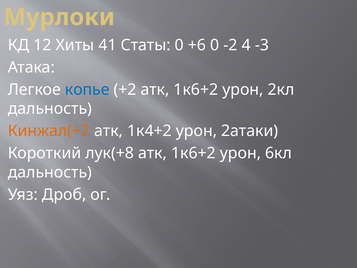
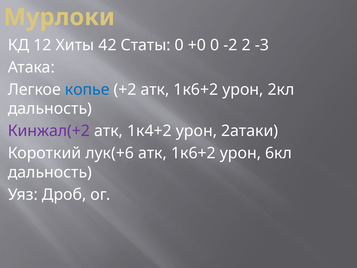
41: 41 -> 42
+6: +6 -> +0
4: 4 -> 2
Кинжал(+2 colour: orange -> purple
лук(+8: лук(+8 -> лук(+6
